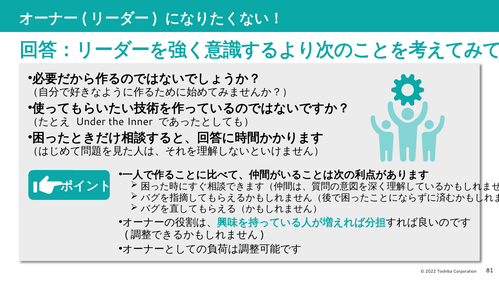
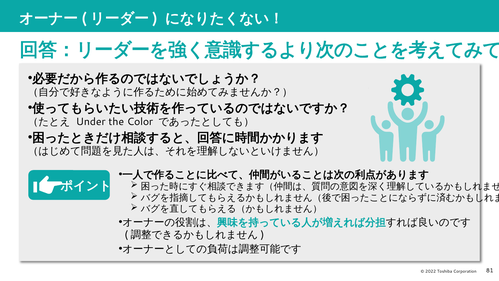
Inner: Inner -> Color
